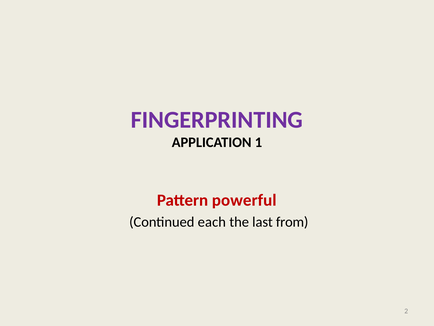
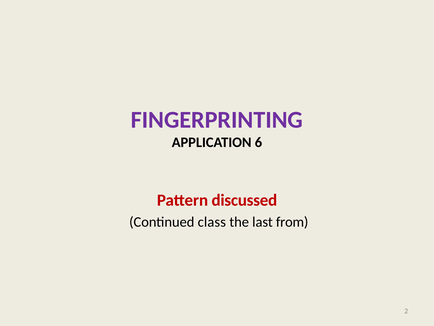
1: 1 -> 6
powerful: powerful -> discussed
each: each -> class
